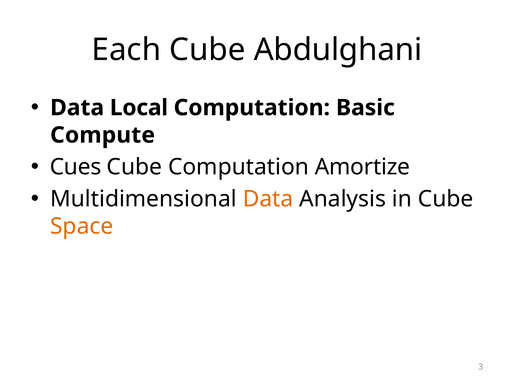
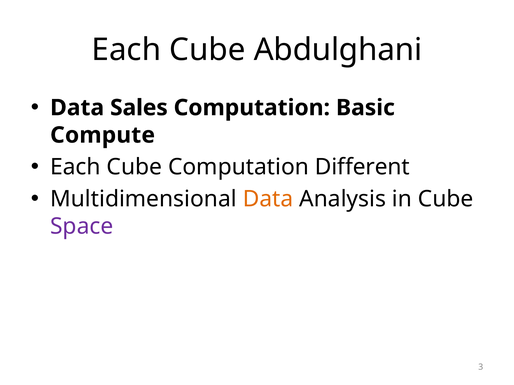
Local: Local -> Sales
Cues at (76, 167): Cues -> Each
Amortize: Amortize -> Different
Space colour: orange -> purple
